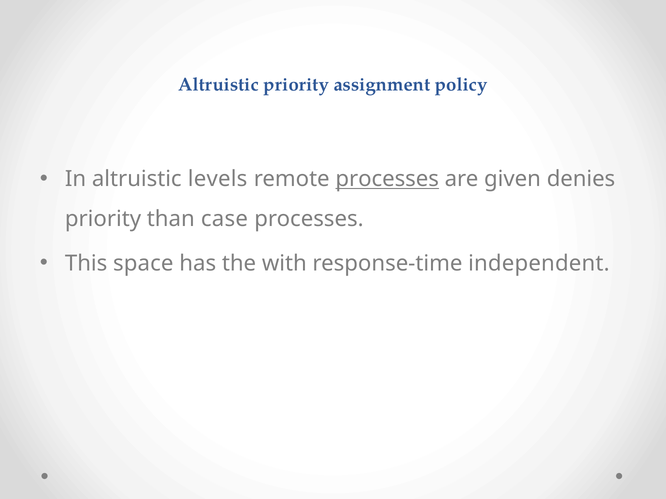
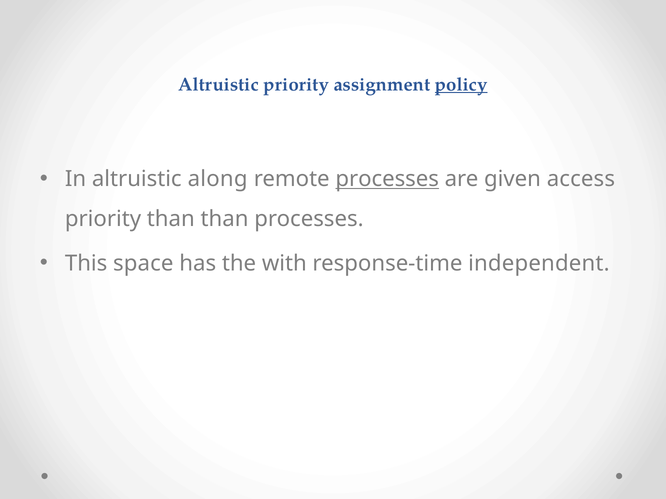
policy underline: none -> present
levels: levels -> along
denies: denies -> access
than case: case -> than
